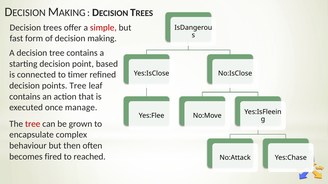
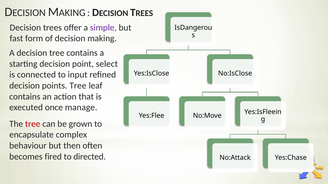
simple colour: red -> purple
based: based -> select
timer: timer -> input
reached: reached -> directed
